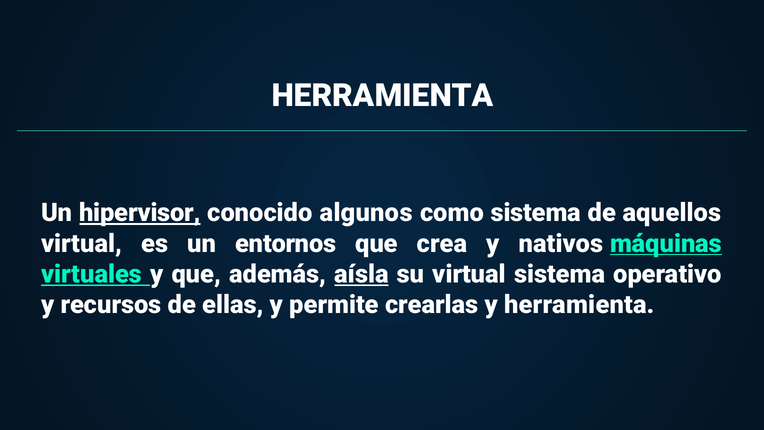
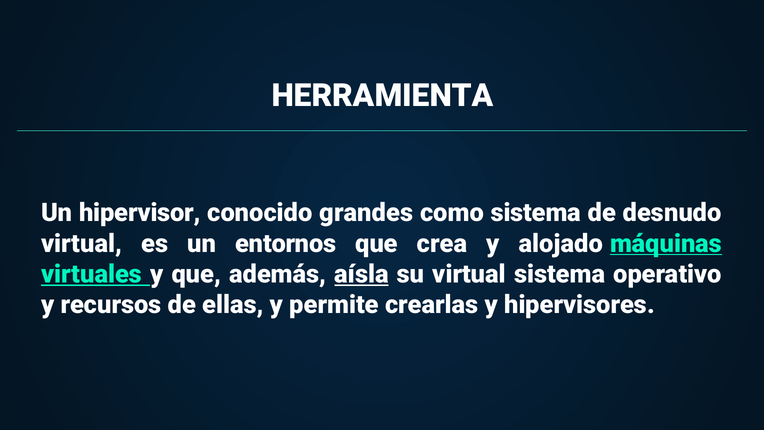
hipervisor underline: present -> none
algunos: algunos -> grandes
aquellos: aquellos -> desnudo
nativos: nativos -> alojado
y herramienta: herramienta -> hipervisores
